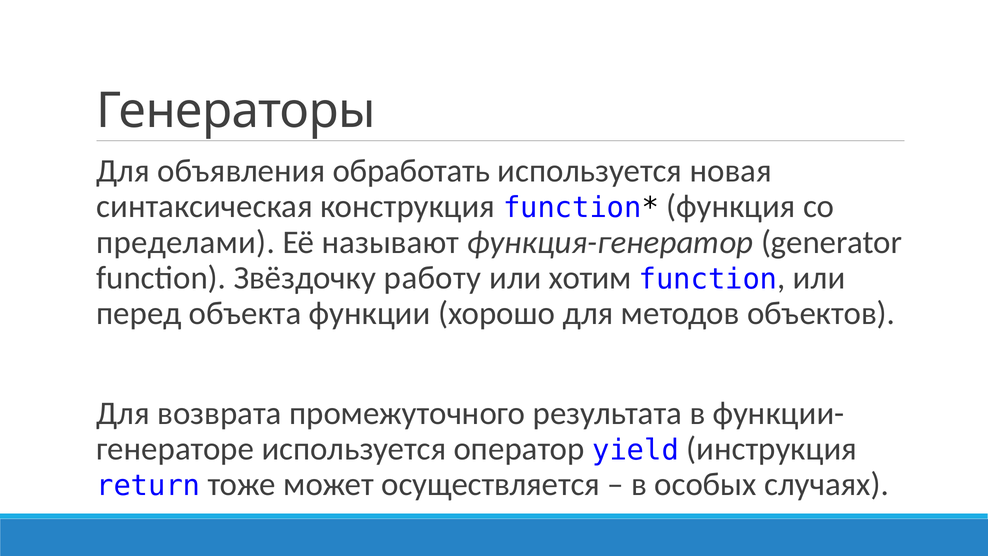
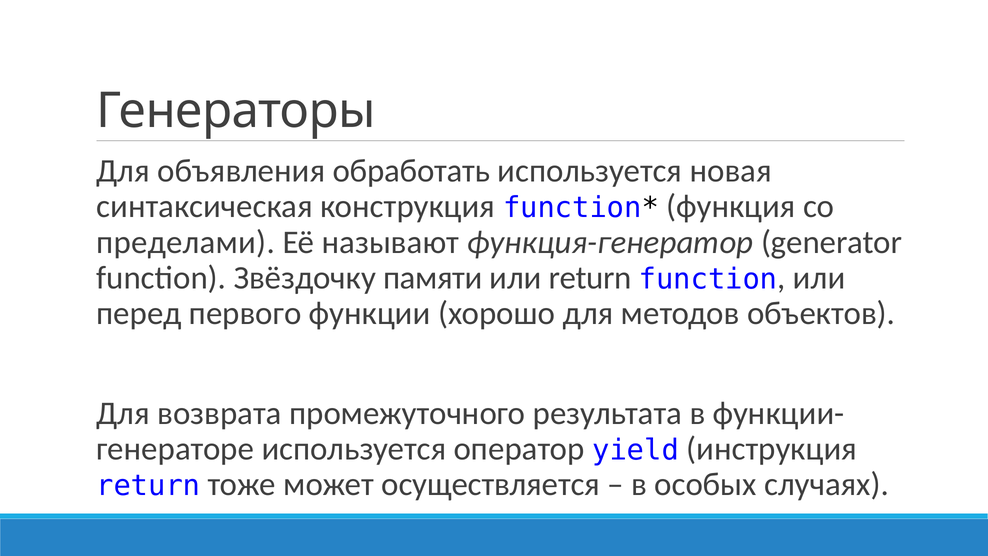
работу: работу -> памяти
или хотим: хотим -> return
объекта: объекта -> первого
